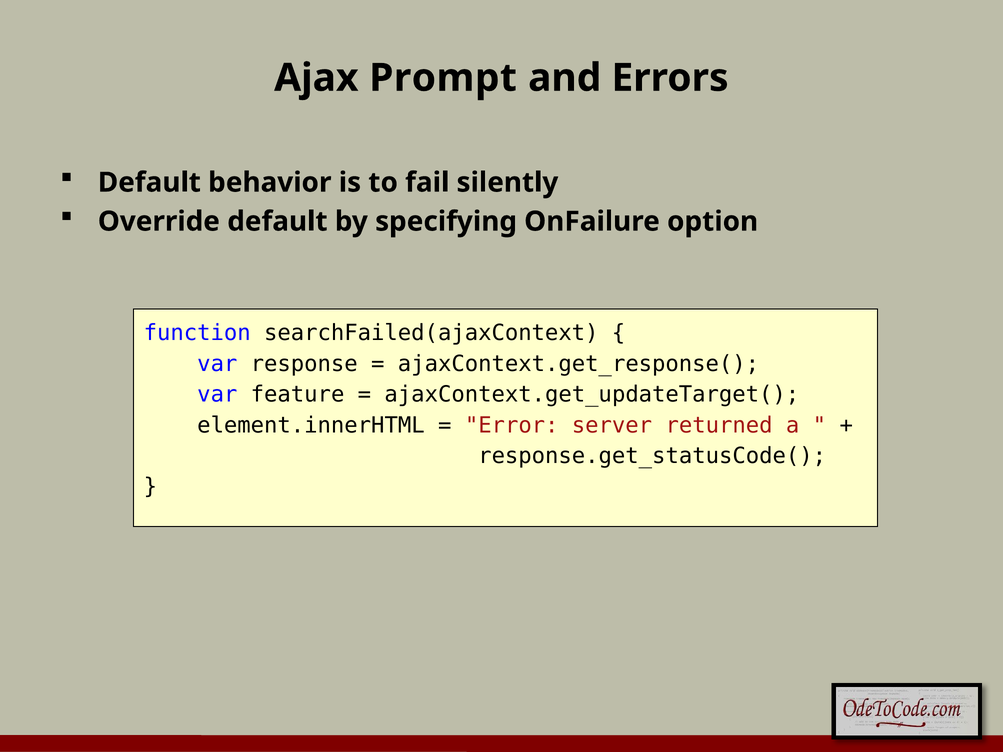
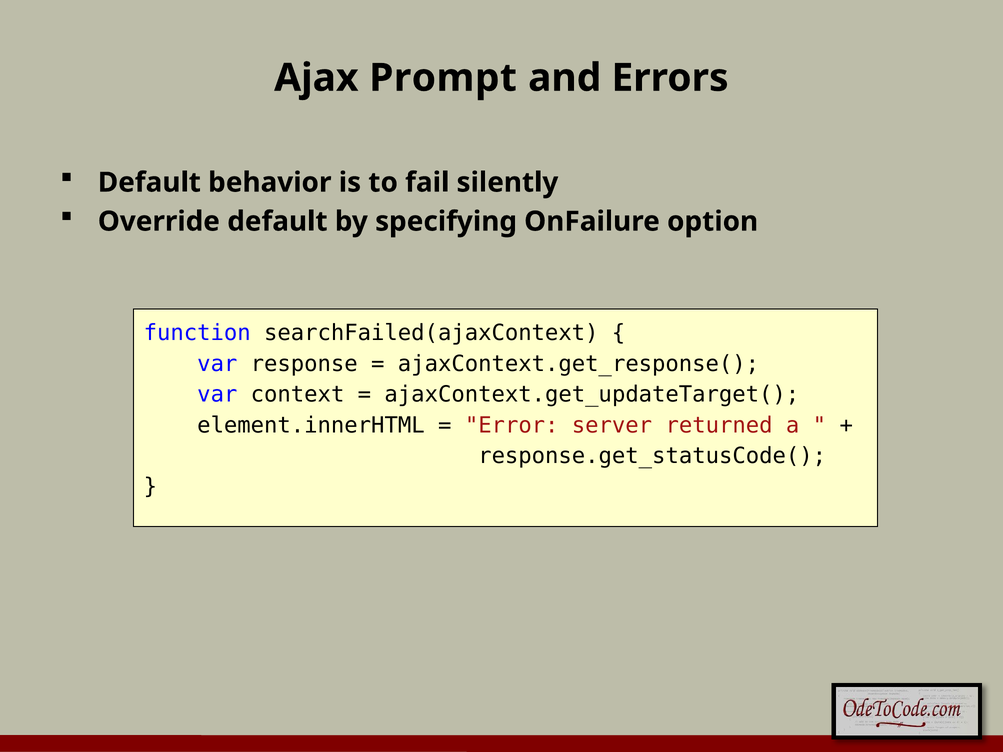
feature: feature -> context
